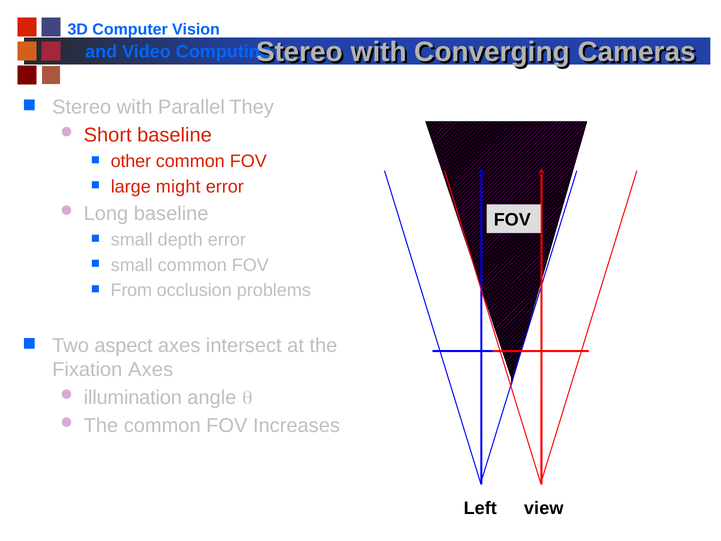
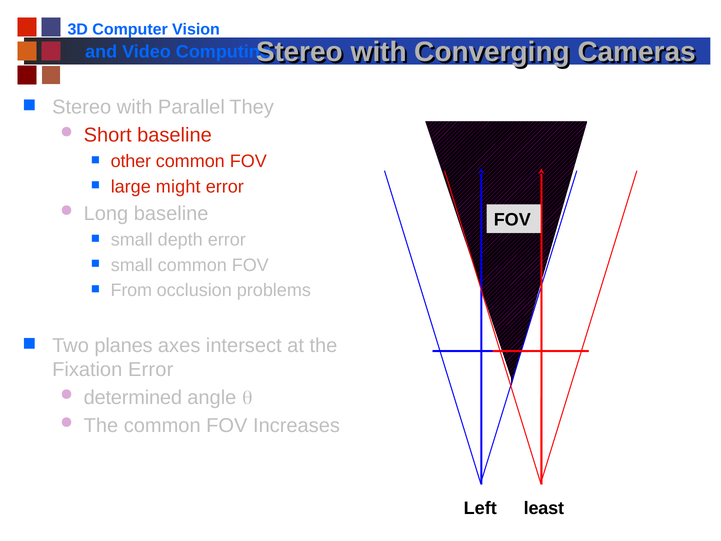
aspect: aspect -> planes
Fixation Axes: Axes -> Error
illumination: illumination -> determined
view: view -> least
